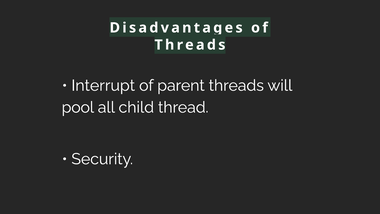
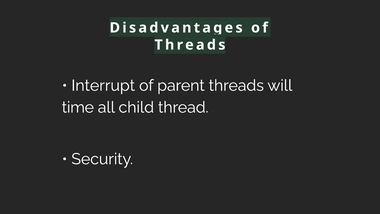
pool: pool -> time
